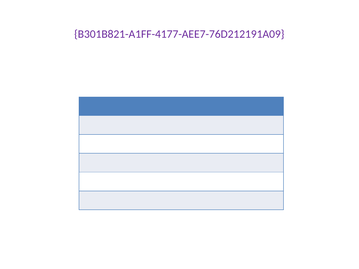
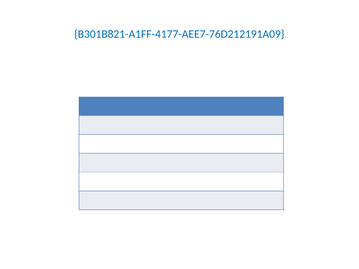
B301B821-A1FF-4177-AEE7-76D212191A09 colour: purple -> blue
